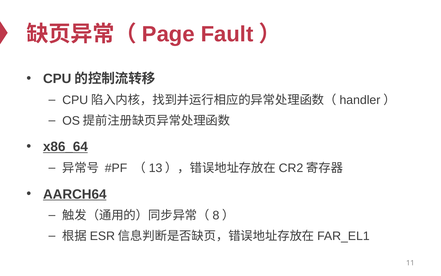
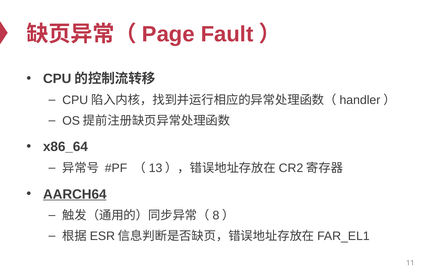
x86_64 underline: present -> none
